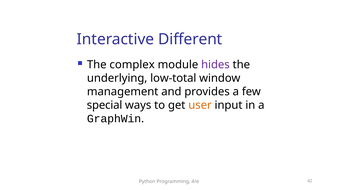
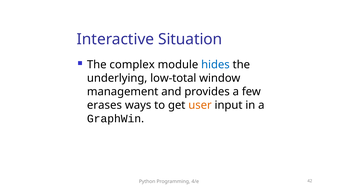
Different: Different -> Situation
hides colour: purple -> blue
special: special -> erases
